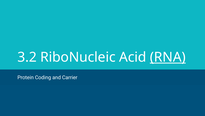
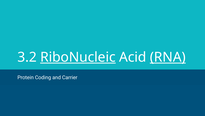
RiboNucleic underline: none -> present
